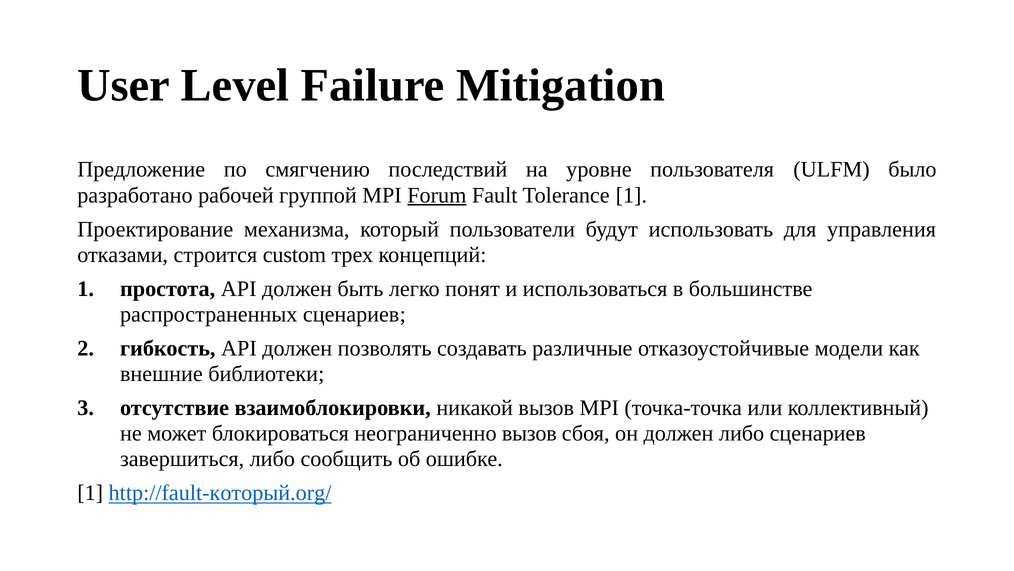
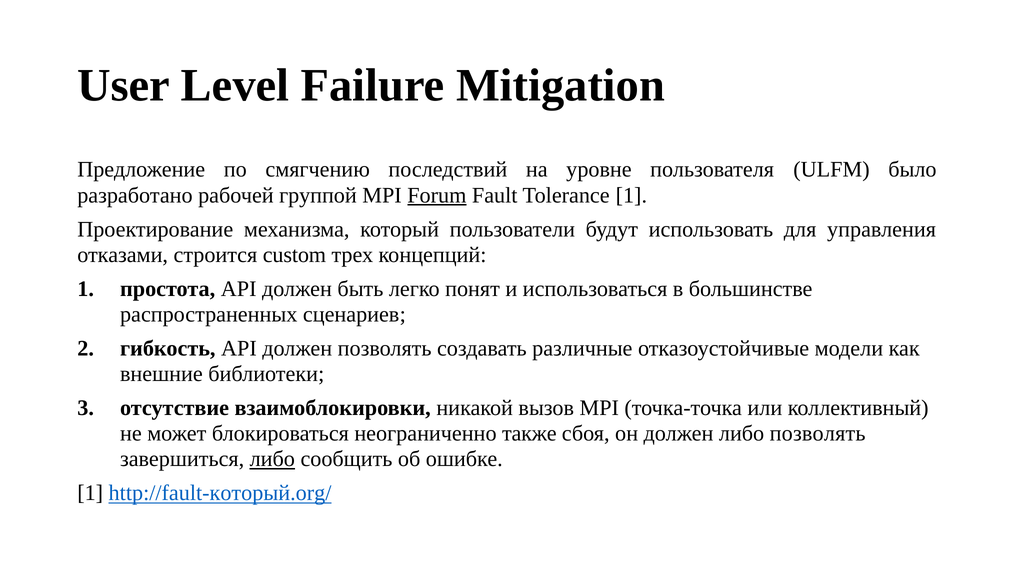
неограниченно вызов: вызов -> также
либо сценариев: сценариев -> позволять
либо at (272, 459) underline: none -> present
